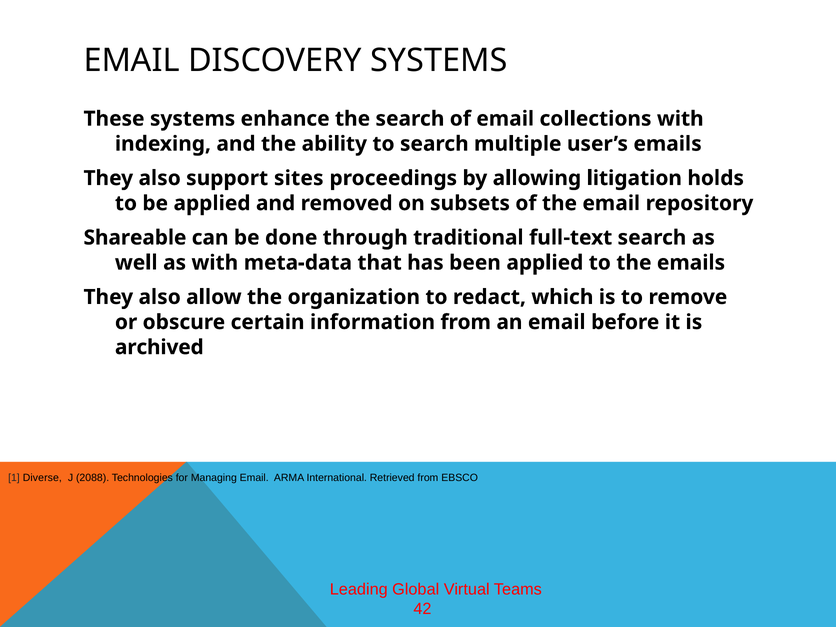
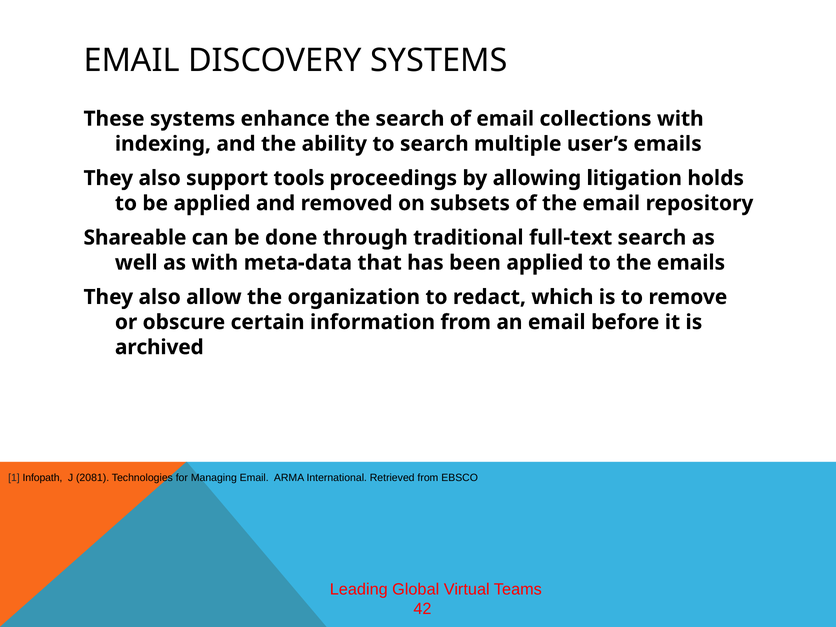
sites: sites -> tools
Diverse: Diverse -> Infopath
2088: 2088 -> 2081
